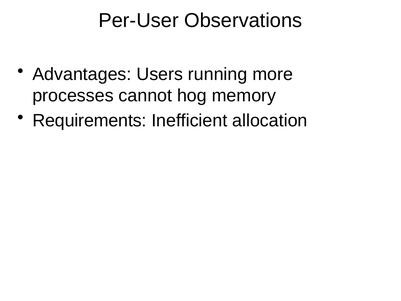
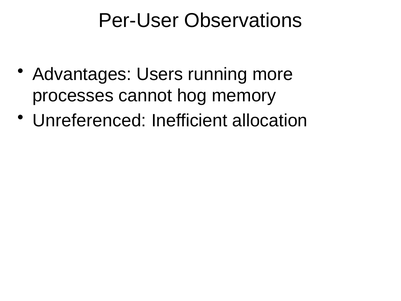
Requirements: Requirements -> Unreferenced
